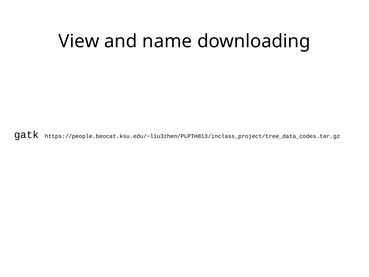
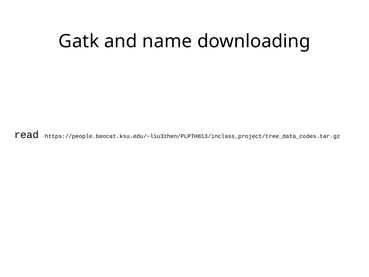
View: View -> Gatk
gatk: gatk -> read
